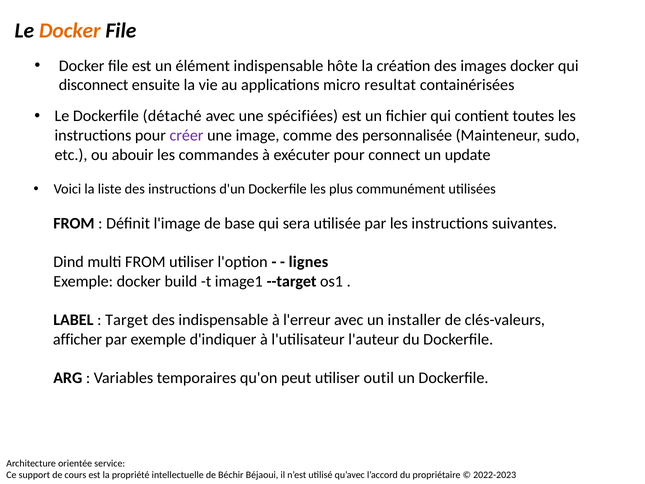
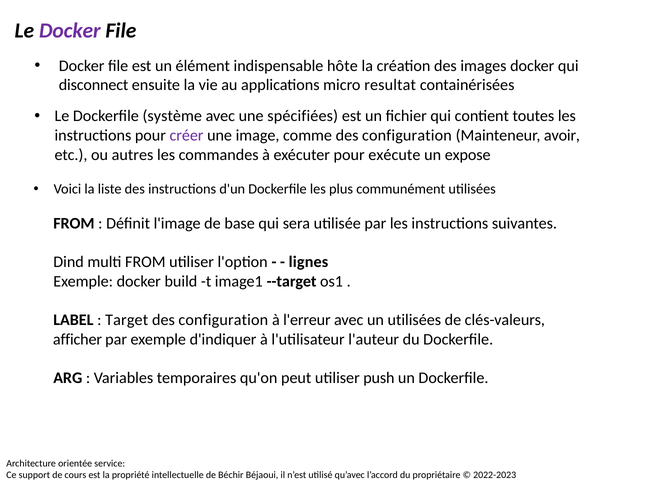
Docker at (70, 31) colour: orange -> purple
détaché: détaché -> système
comme des personnalisée: personnalisée -> configuration
sudo: sudo -> avoir
abouir: abouir -> autres
connect: connect -> exécute
update: update -> expose
indispensable at (223, 320): indispensable -> configuration
un installer: installer -> utilisées
outil: outil -> push
